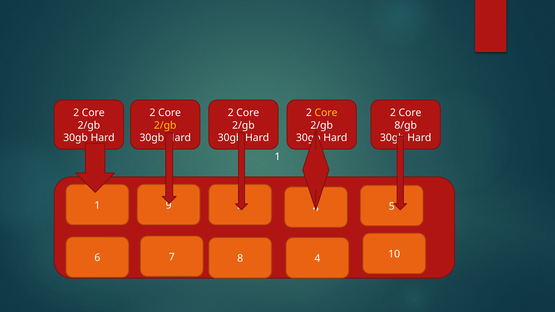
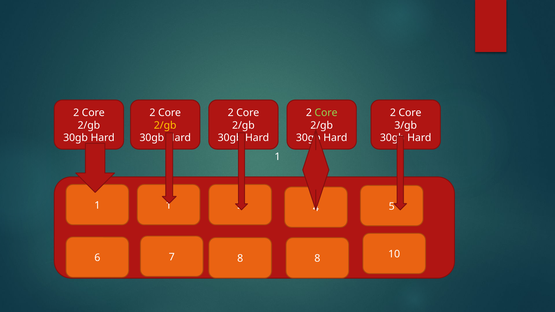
Core at (326, 113) colour: yellow -> light green
8/gb: 8/gb -> 3/gb
1 9: 9 -> 1
8 4: 4 -> 8
